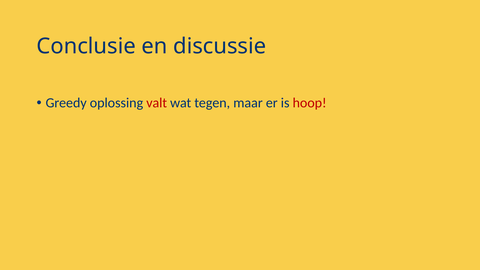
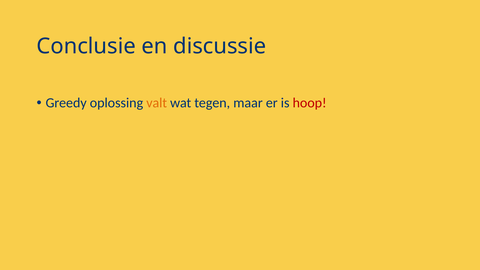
valt colour: red -> orange
